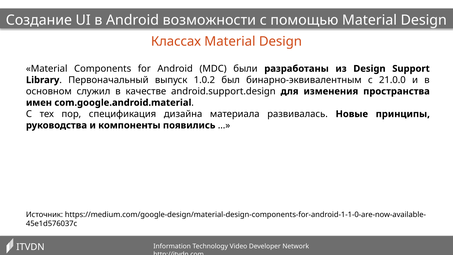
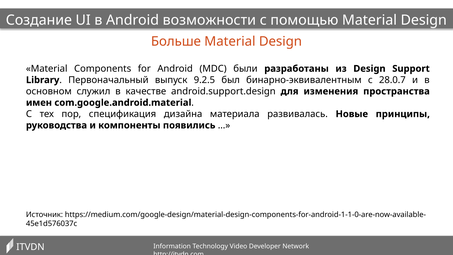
Классах: Классах -> Больше
1.0.2: 1.0.2 -> 9.2.5
21.0.0: 21.0.0 -> 28.0.7
